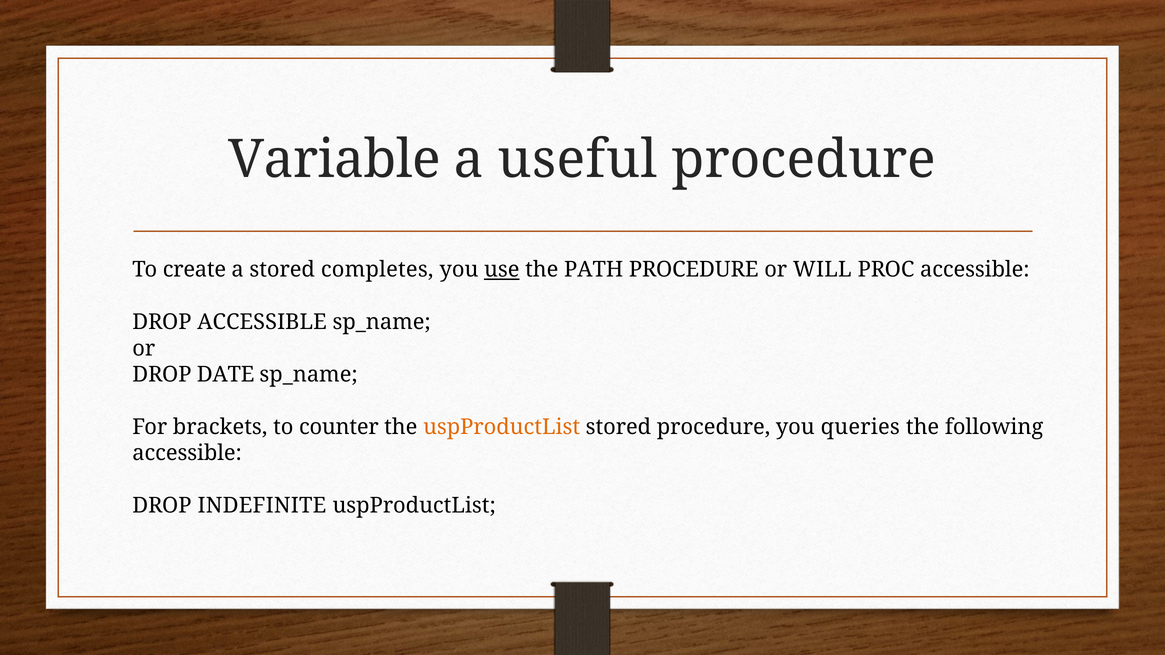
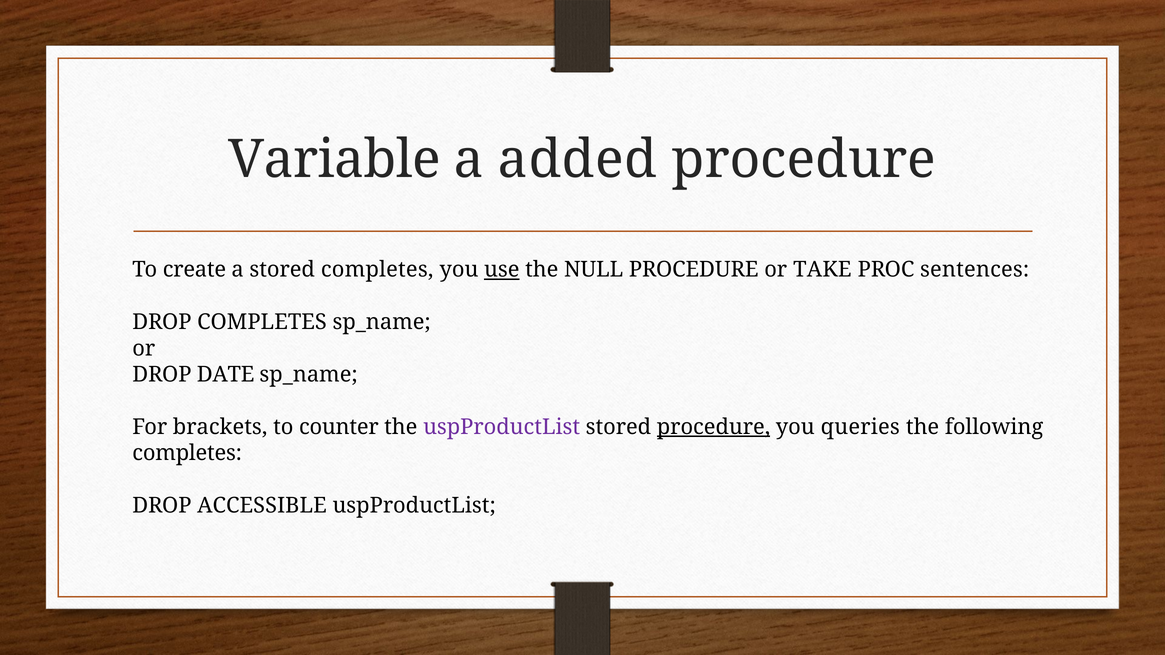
useful: useful -> added
PATH: PATH -> NULL
WILL: WILL -> TAKE
PROC accessible: accessible -> sentences
DROP ACCESSIBLE: ACCESSIBLE -> COMPLETES
uspProductList at (502, 427) colour: orange -> purple
procedure at (714, 427) underline: none -> present
accessible at (187, 453): accessible -> completes
INDEFINITE: INDEFINITE -> ACCESSIBLE
